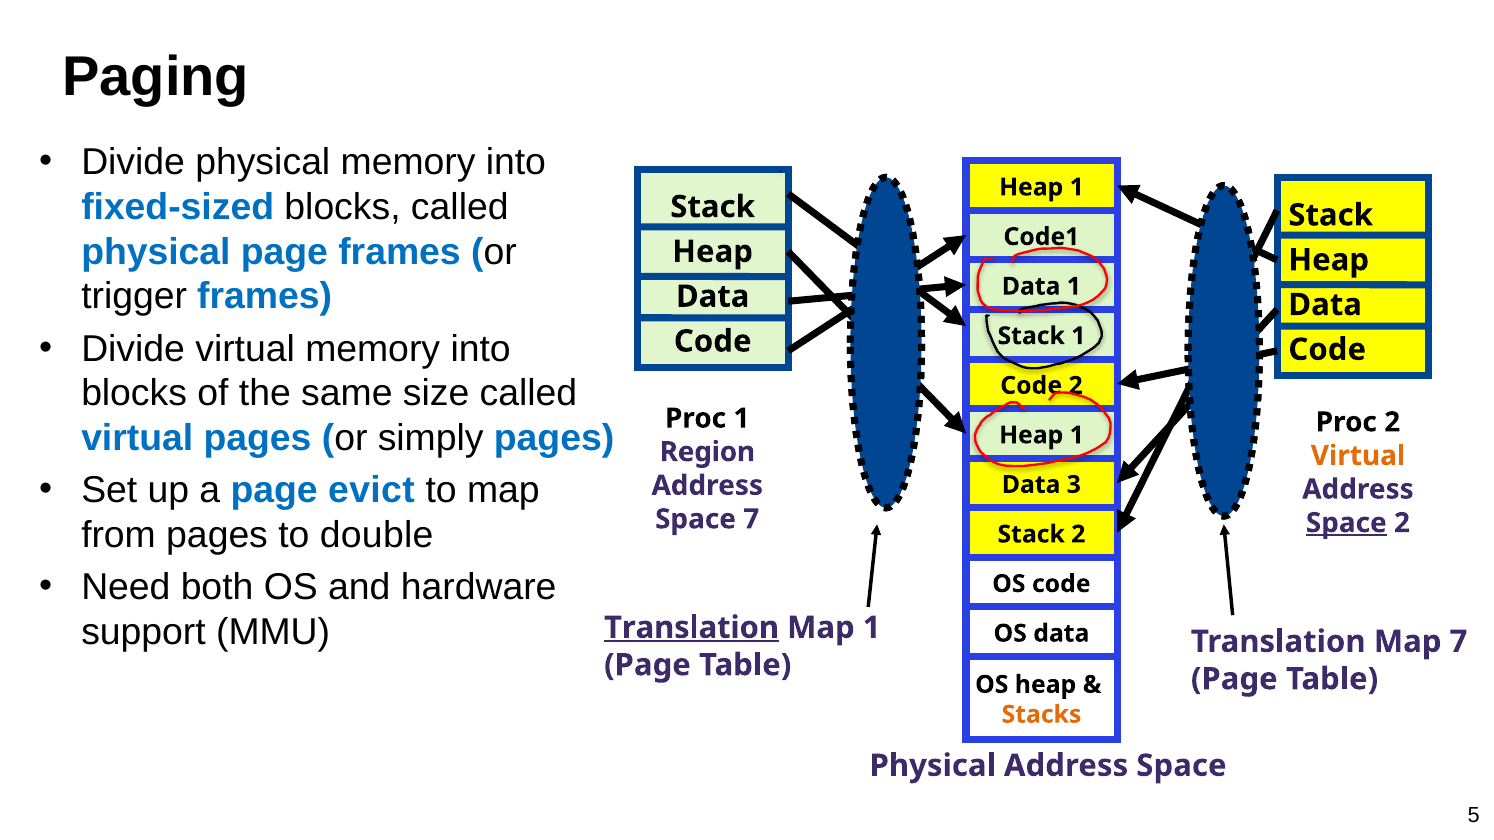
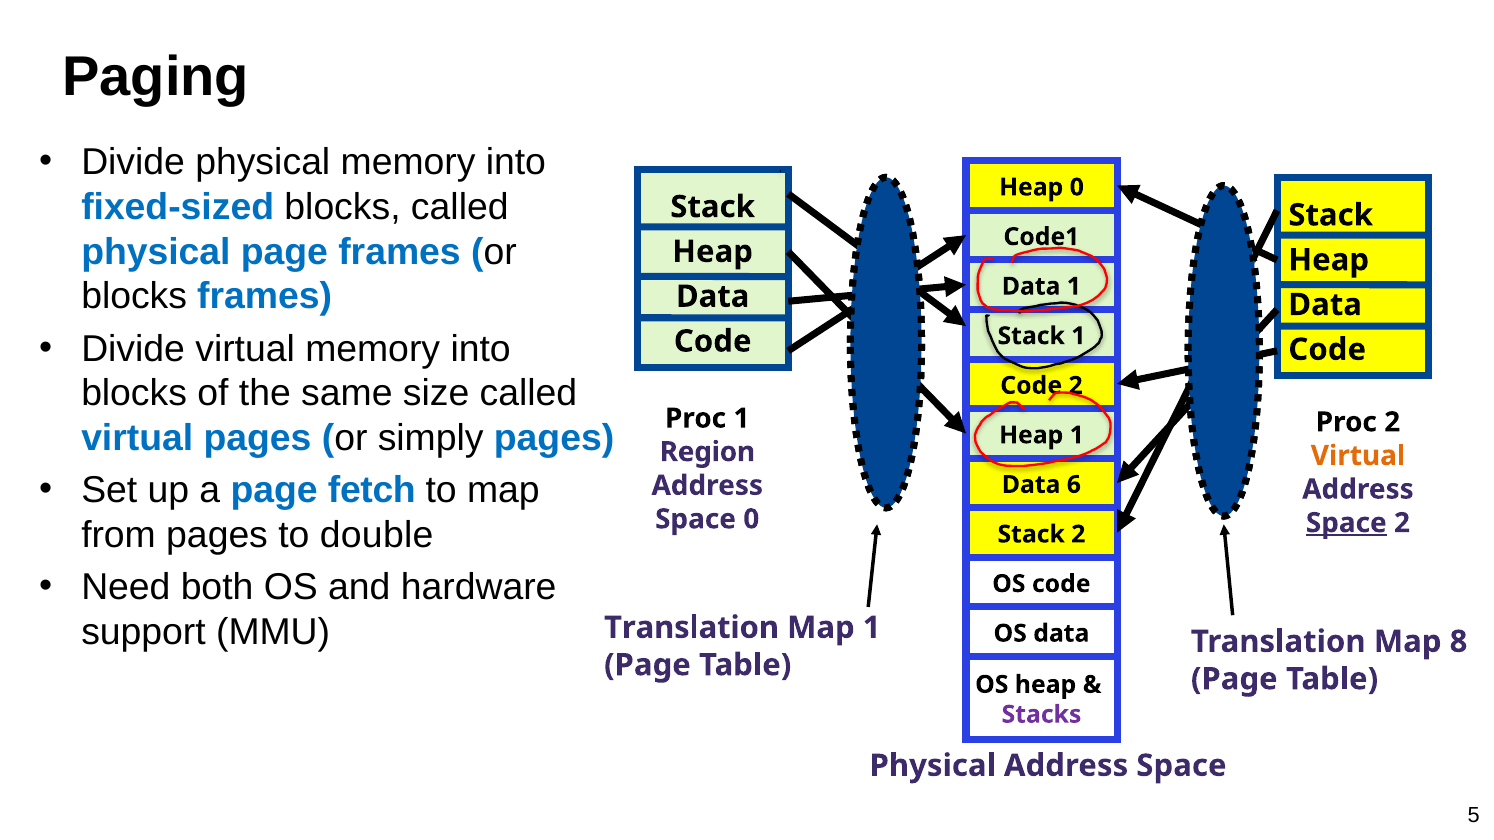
1 at (1077, 187): 1 -> 0
trigger at (134, 297): trigger -> blocks
evict: evict -> fetch
3: 3 -> 6
Space 7: 7 -> 0
Translation at (692, 628) underline: present -> none
Map 7: 7 -> 8
Stacks colour: orange -> purple
